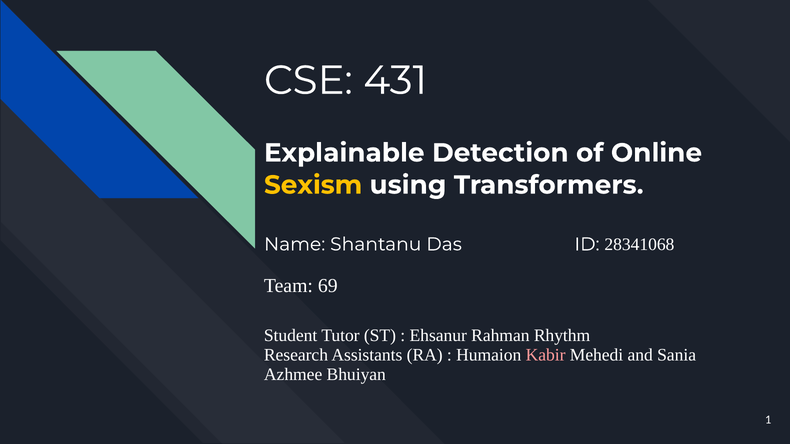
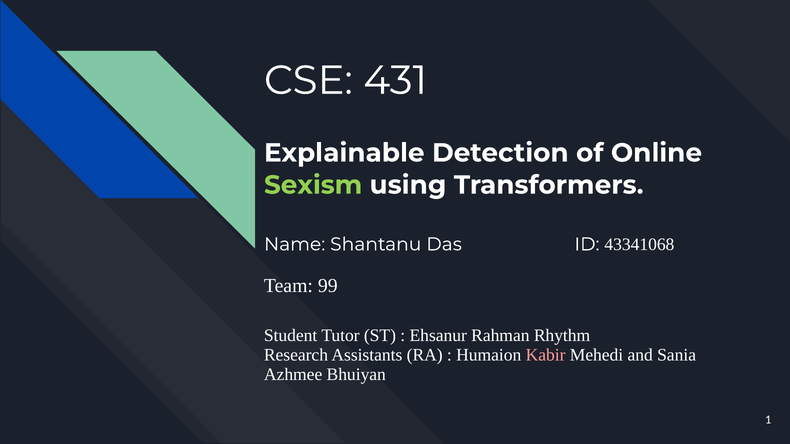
Sexism colour: yellow -> light green
28341068: 28341068 -> 43341068
69: 69 -> 99
